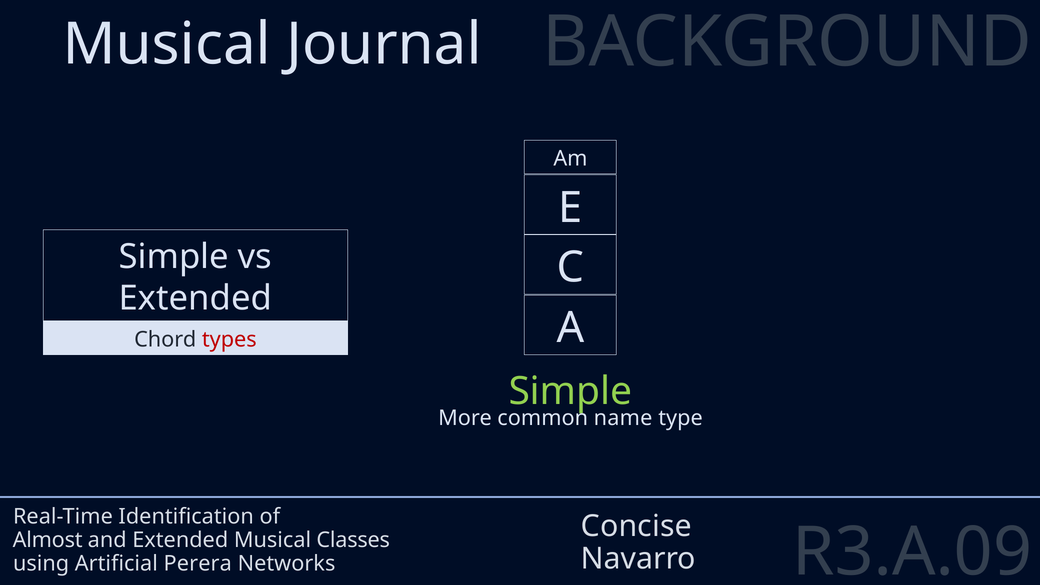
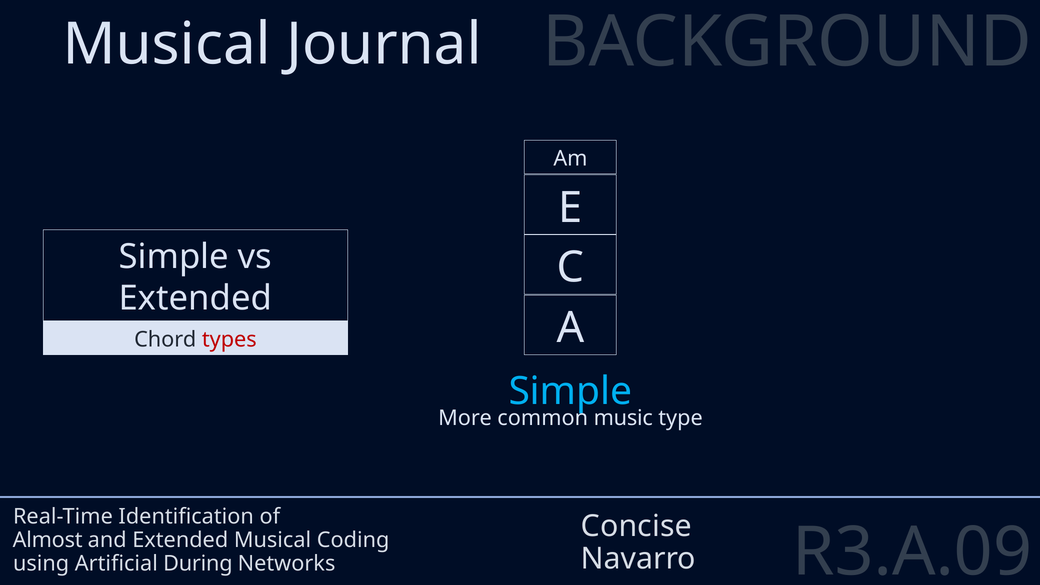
Simple at (571, 391) colour: light green -> light blue
name: name -> music
Classes: Classes -> Coding
Perera: Perera -> During
